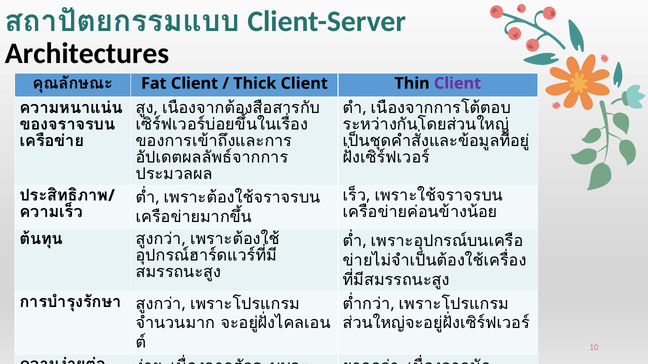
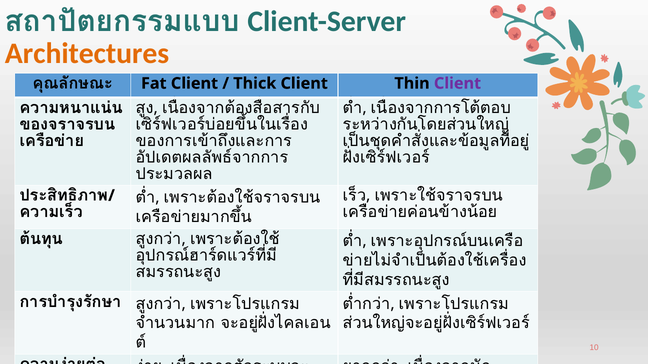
Architectures colour: black -> orange
